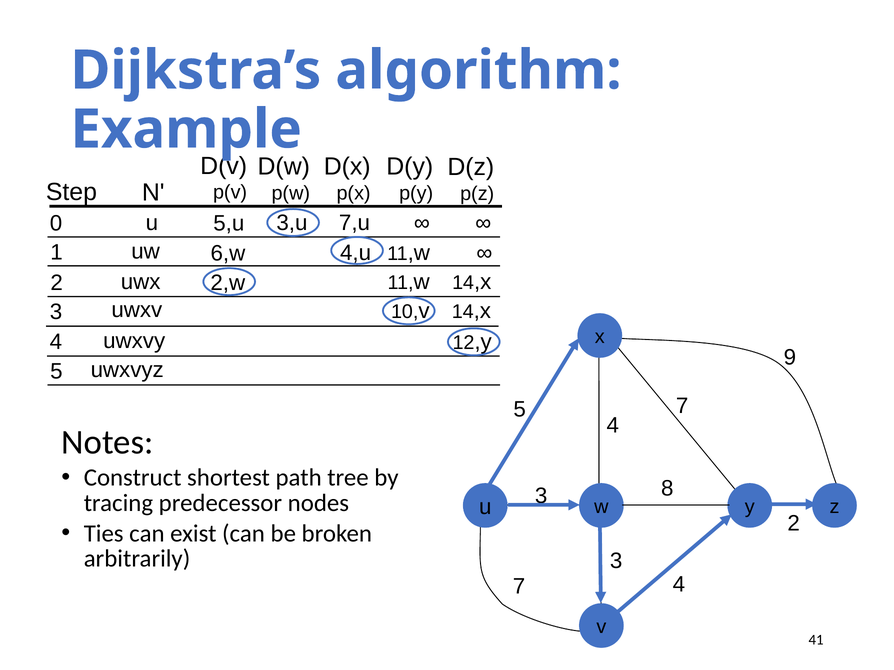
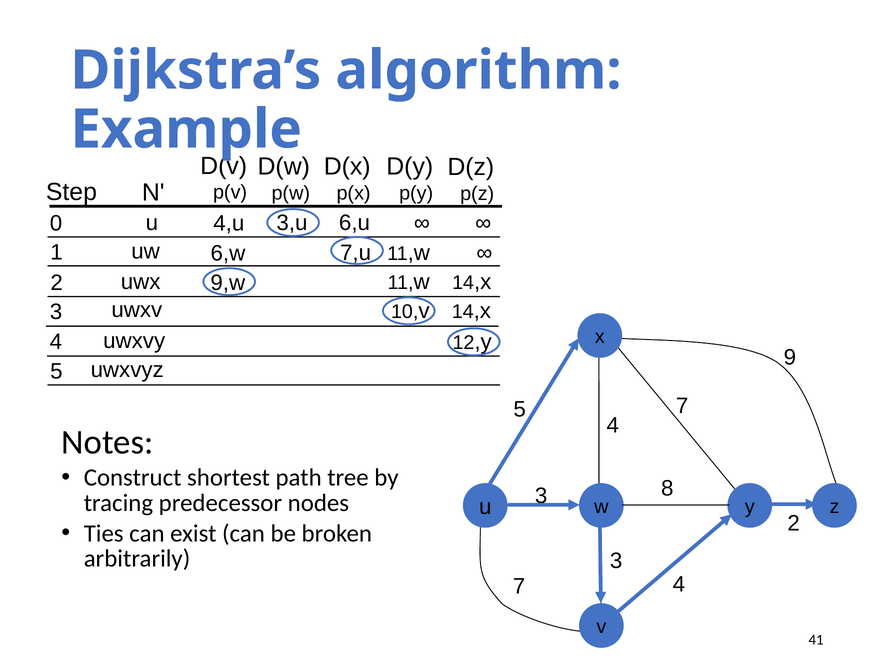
5,u: 5,u -> 4,u
7,u: 7,u -> 6,u
4,u: 4,u -> 7,u
2,w: 2,w -> 9,w
